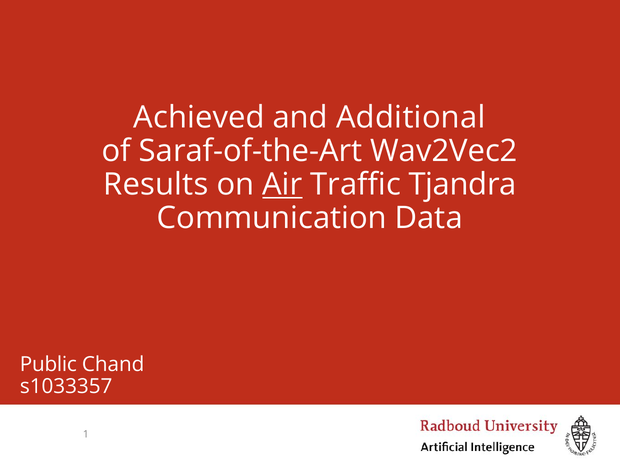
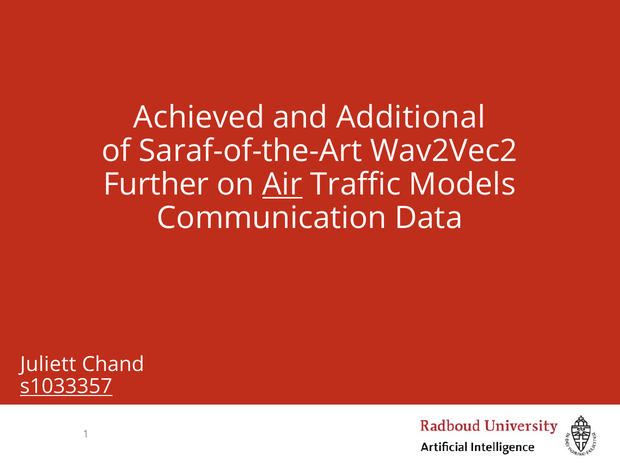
Results: Results -> Further
Tjandra: Tjandra -> Models
Public: Public -> Juliett
s1033357 underline: none -> present
